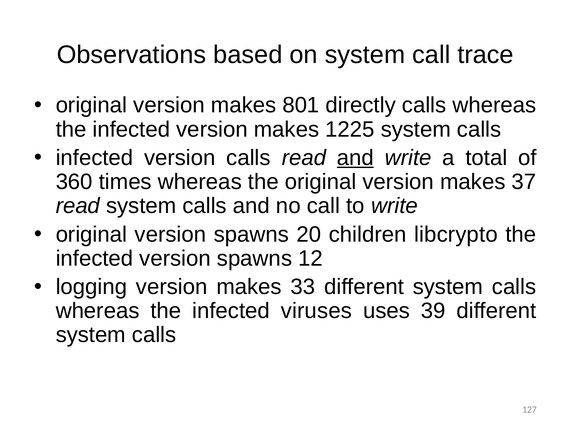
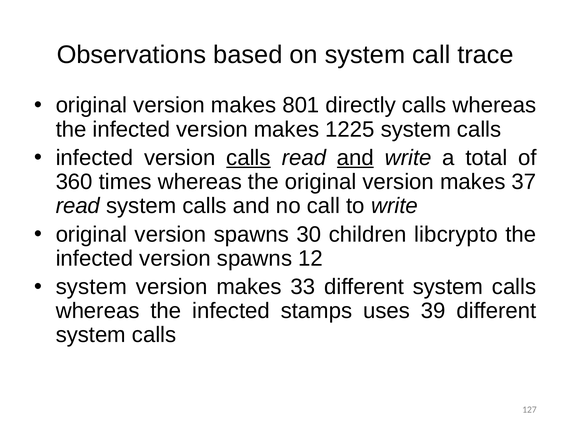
calls at (248, 158) underline: none -> present
20: 20 -> 30
logging at (91, 286): logging -> system
viruses: viruses -> stamps
